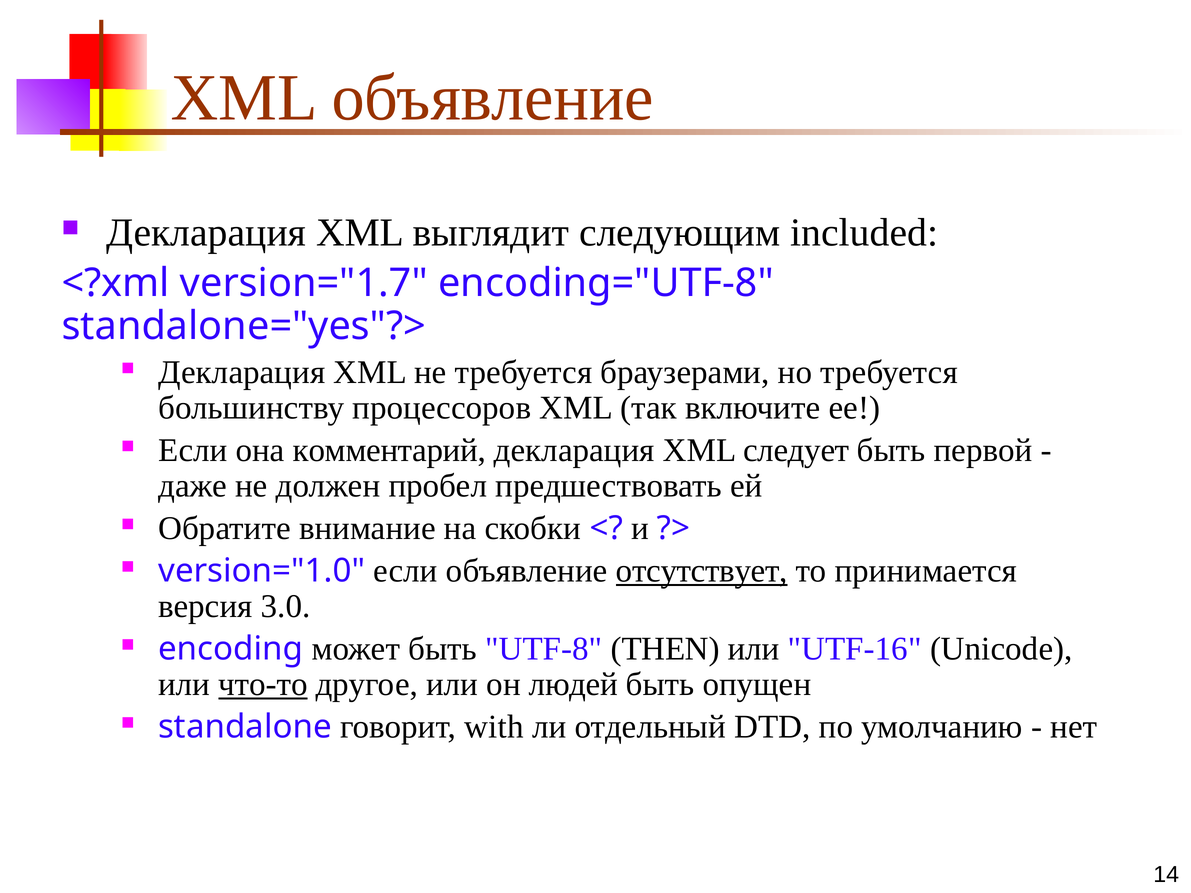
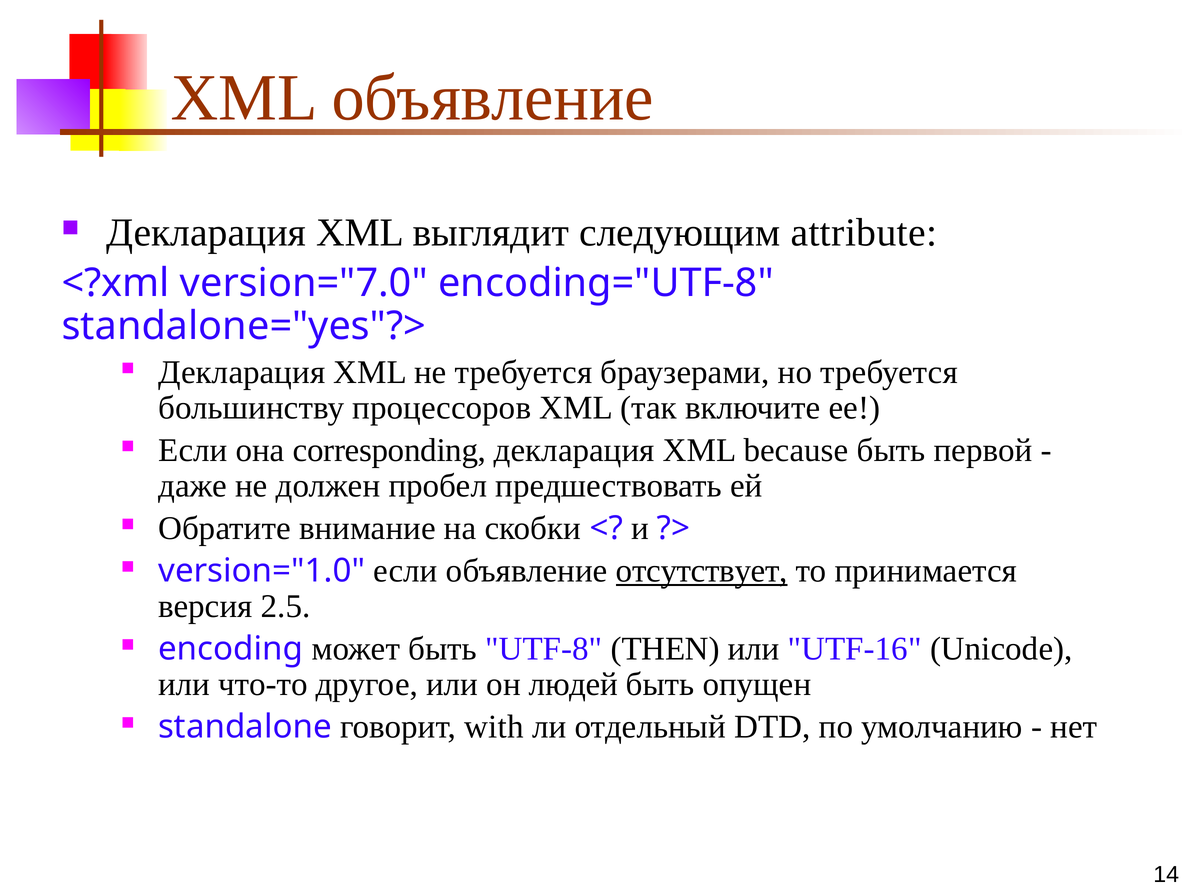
included: included -> attribute
version="1.7: version="1.7 -> version="7.0
комментарий: комментарий -> corresponding
следует: следует -> because
3.0: 3.0 -> 2.5
что-то underline: present -> none
